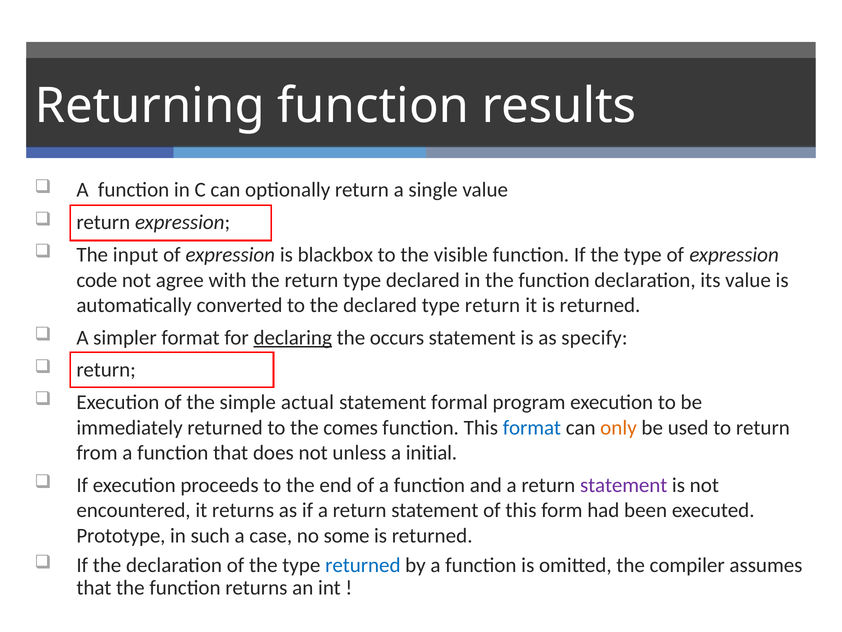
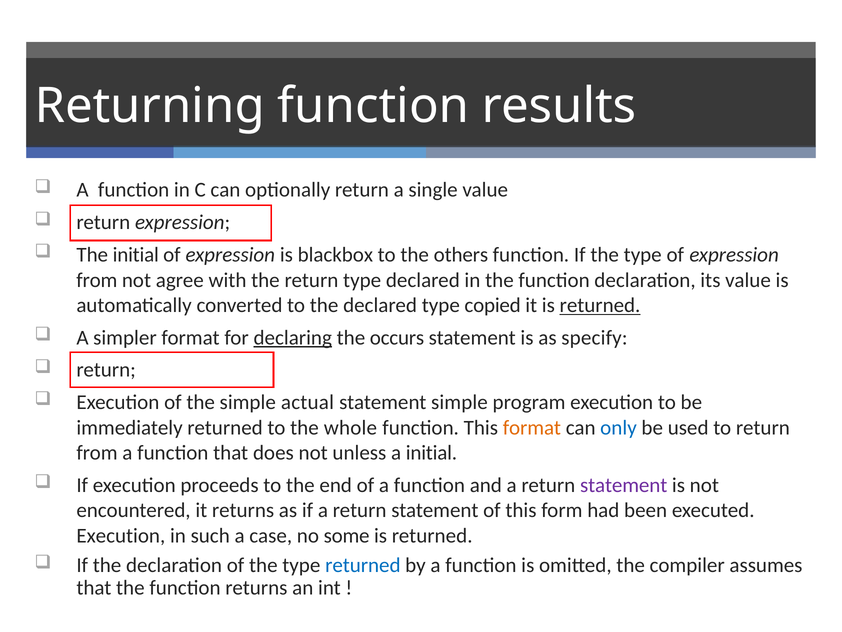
The input: input -> initial
visible: visible -> others
code at (97, 280): code -> from
type return: return -> copied
returned at (600, 305) underline: none -> present
statement formal: formal -> simple
comes: comes -> whole
format at (532, 427) colour: blue -> orange
only colour: orange -> blue
Prototype at (121, 535): Prototype -> Execution
